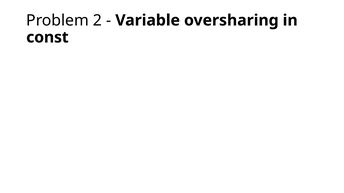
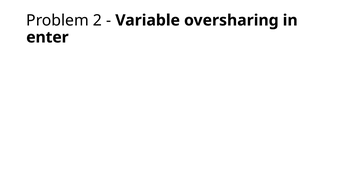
const: const -> enter
